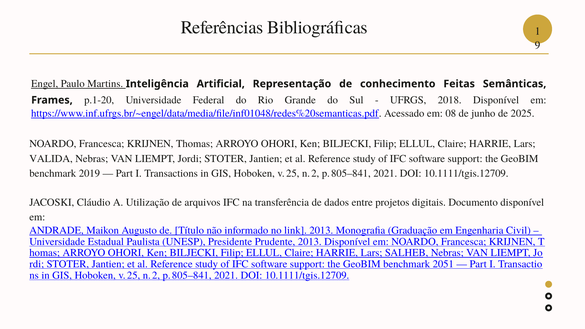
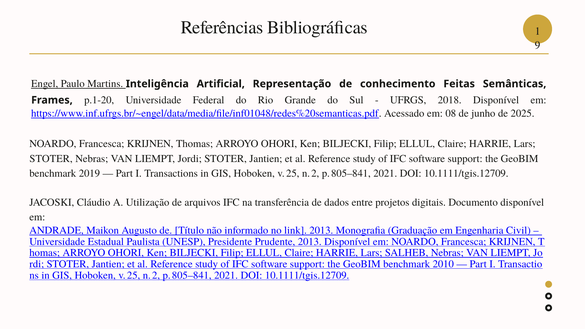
VALIDA at (51, 159): VALIDA -> STOTER
2051: 2051 -> 2010
